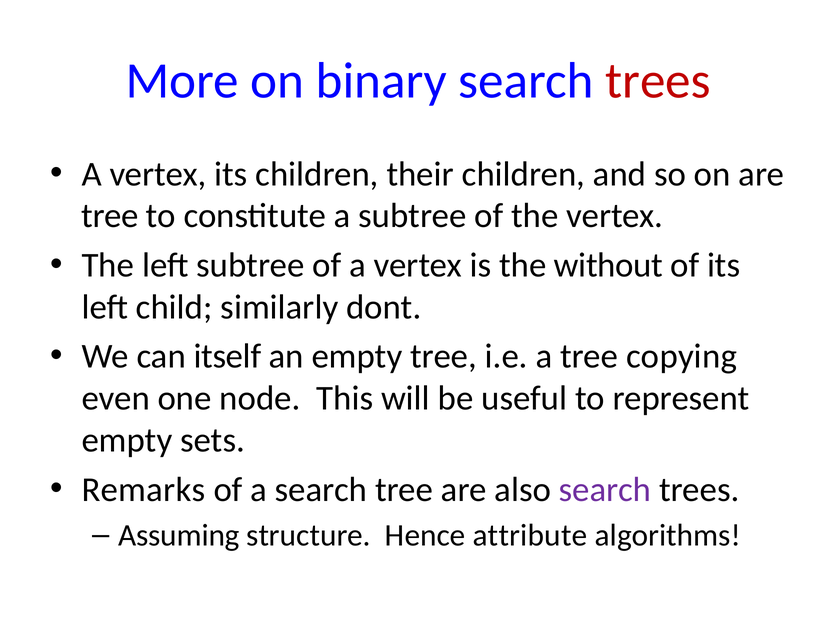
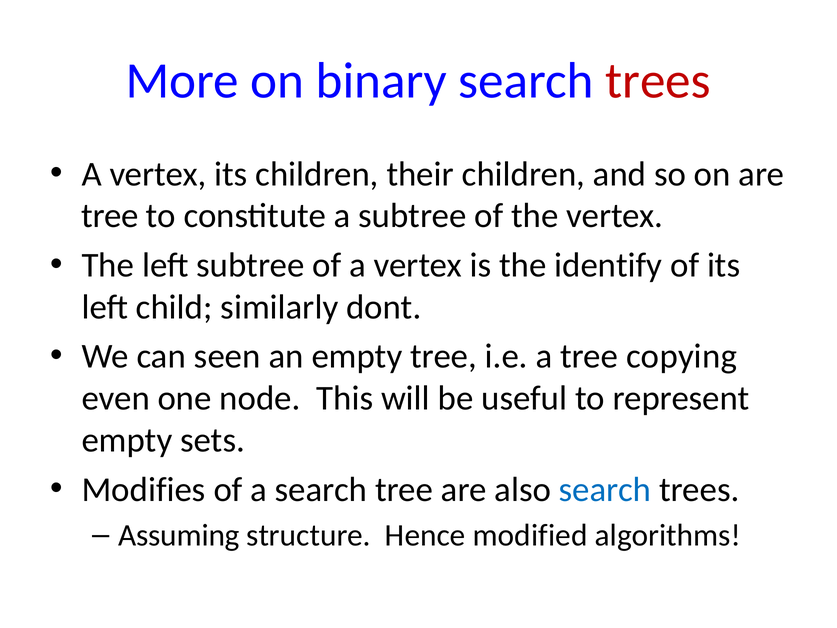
without: without -> identify
itself: itself -> seen
Remarks: Remarks -> Modifies
search at (605, 489) colour: purple -> blue
attribute: attribute -> modified
